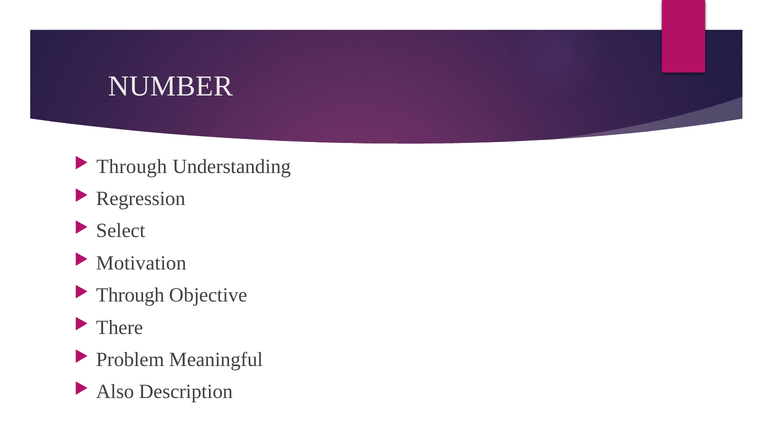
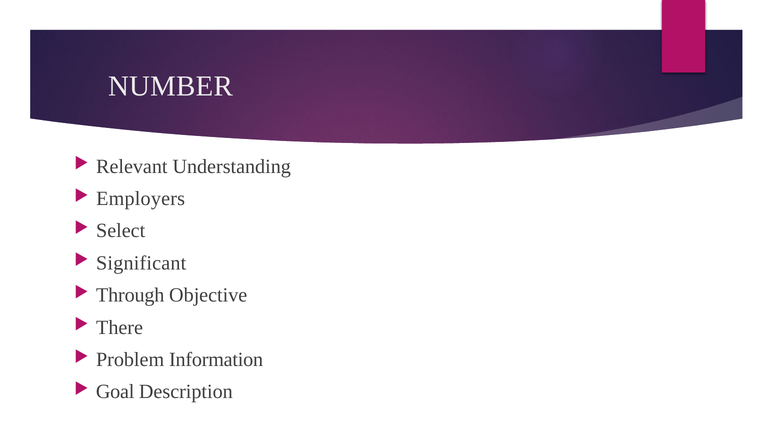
Through at (132, 166): Through -> Relevant
Regression: Regression -> Employers
Motivation: Motivation -> Significant
Meaningful: Meaningful -> Information
Also: Also -> Goal
